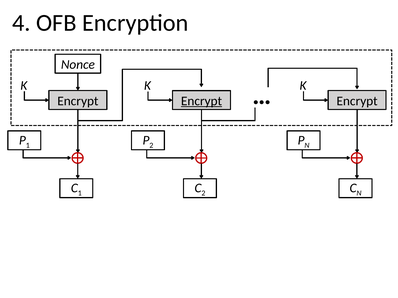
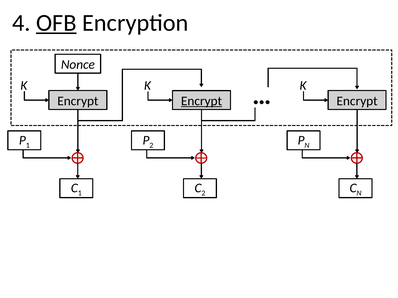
OFB underline: none -> present
